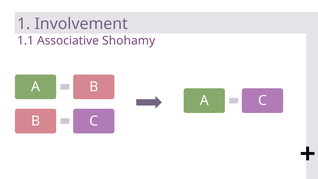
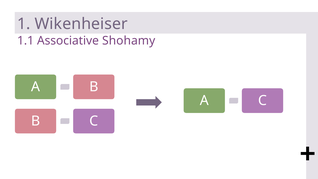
Involvement: Involvement -> Wikenheiser
